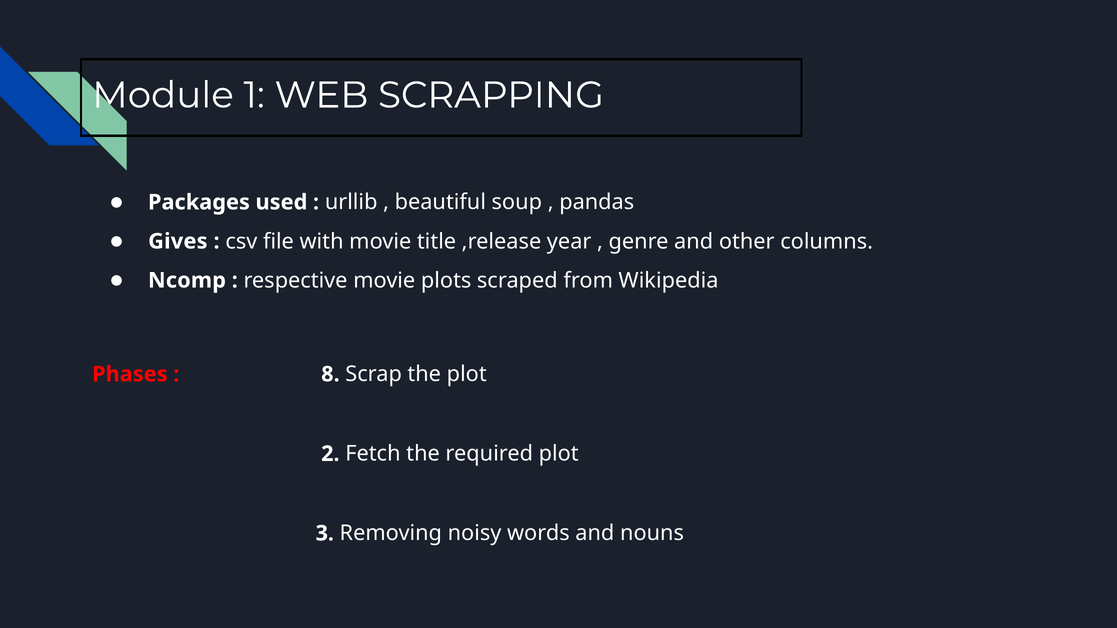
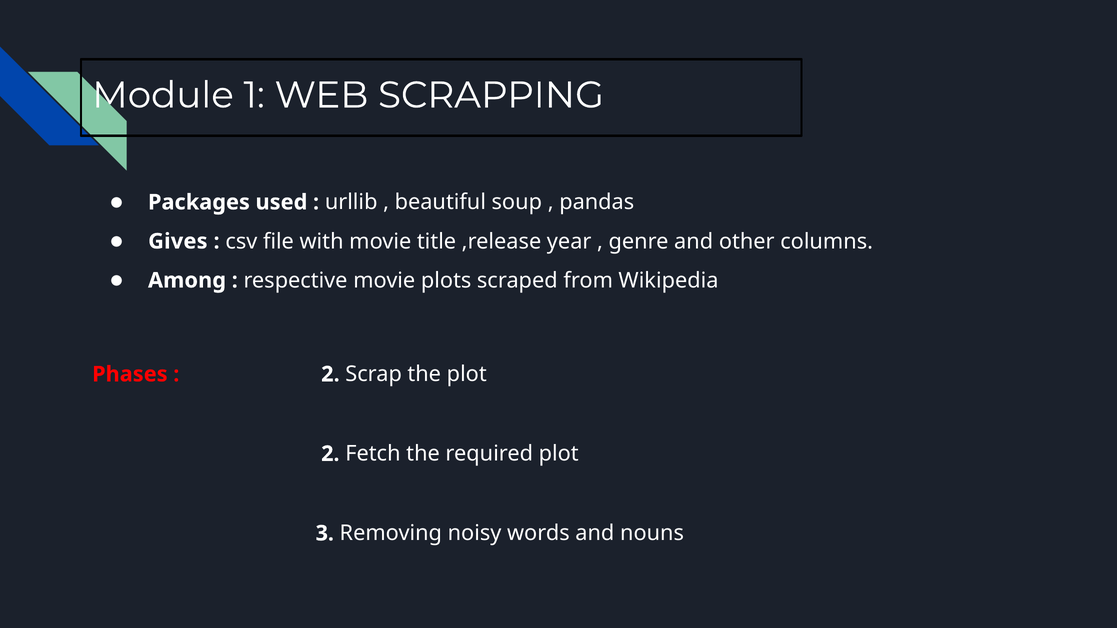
Ncomp: Ncomp -> Among
8 at (330, 374): 8 -> 2
